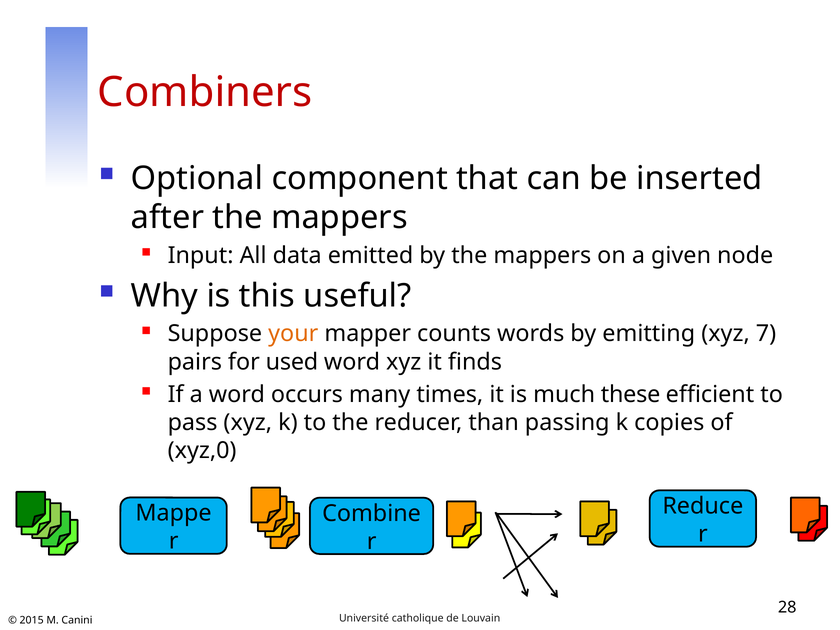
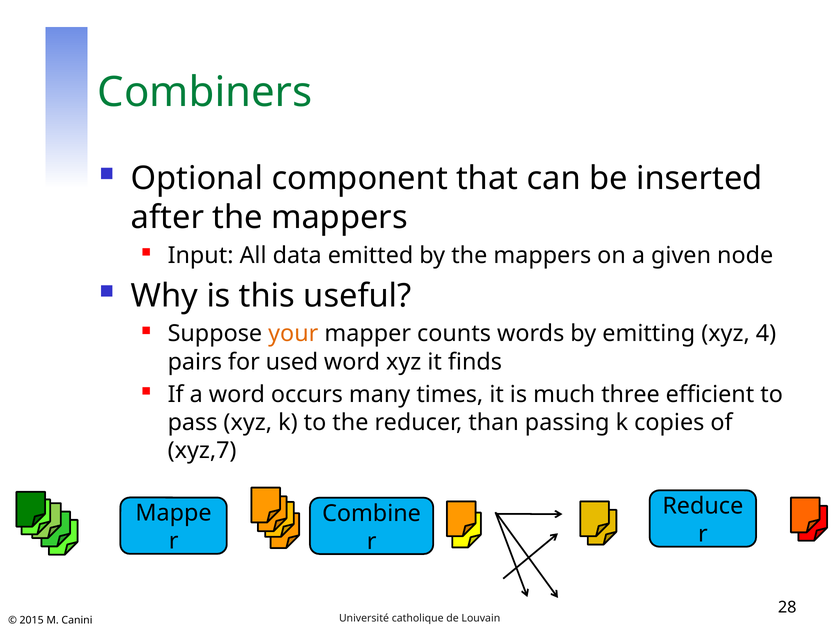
Combiners colour: red -> green
7: 7 -> 4
these: these -> three
xyz,0: xyz,0 -> xyz,7
